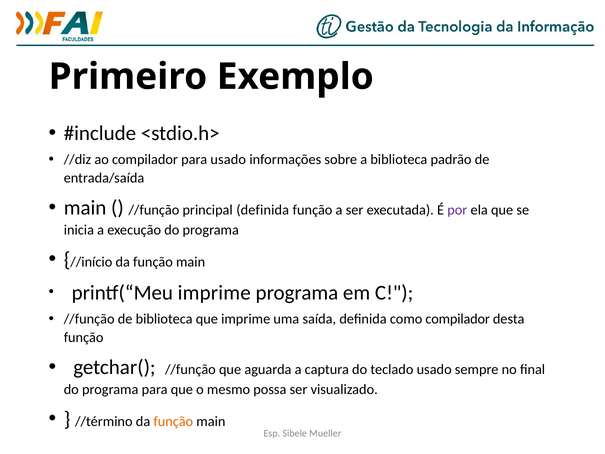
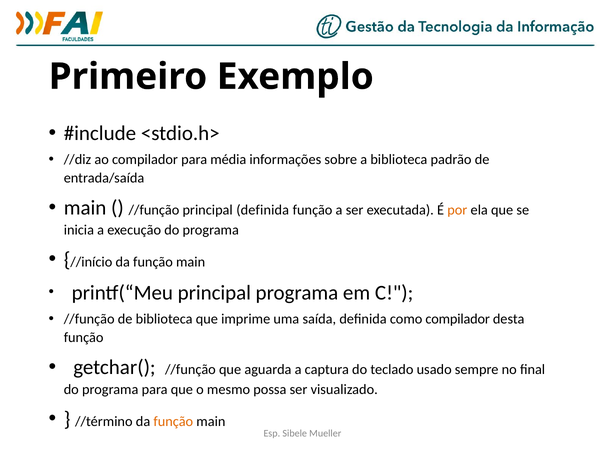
para usado: usado -> média
por colour: purple -> orange
printf(“Meu imprime: imprime -> principal
